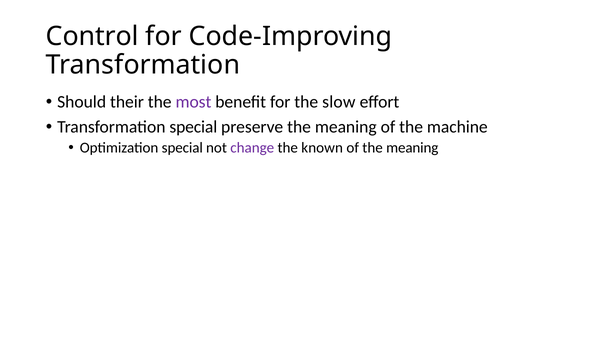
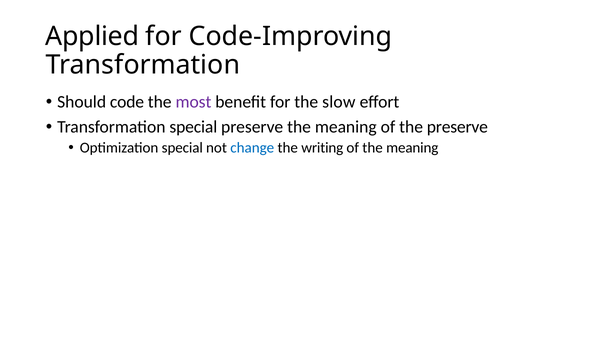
Control: Control -> Applied
their: their -> code
the machine: machine -> preserve
change colour: purple -> blue
known: known -> writing
